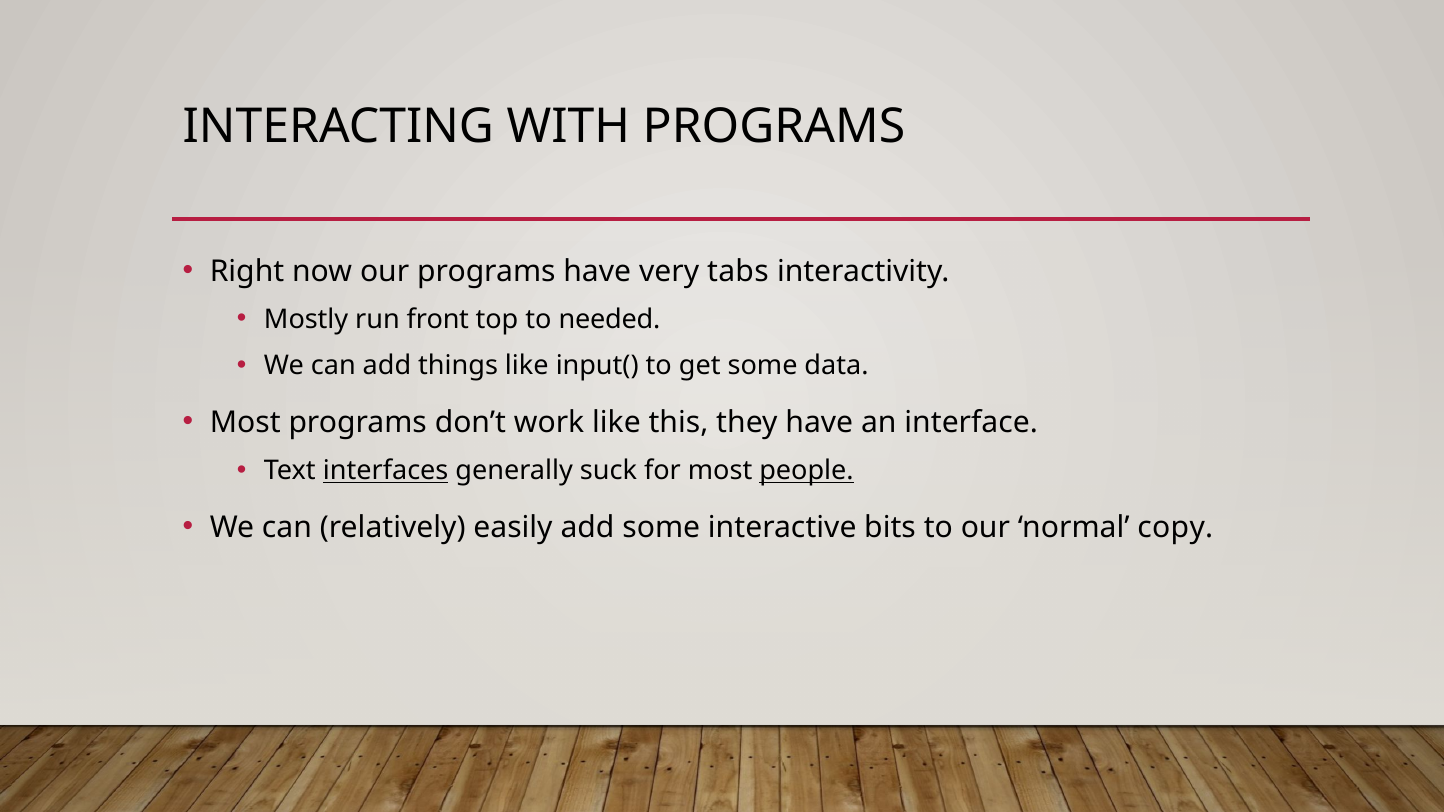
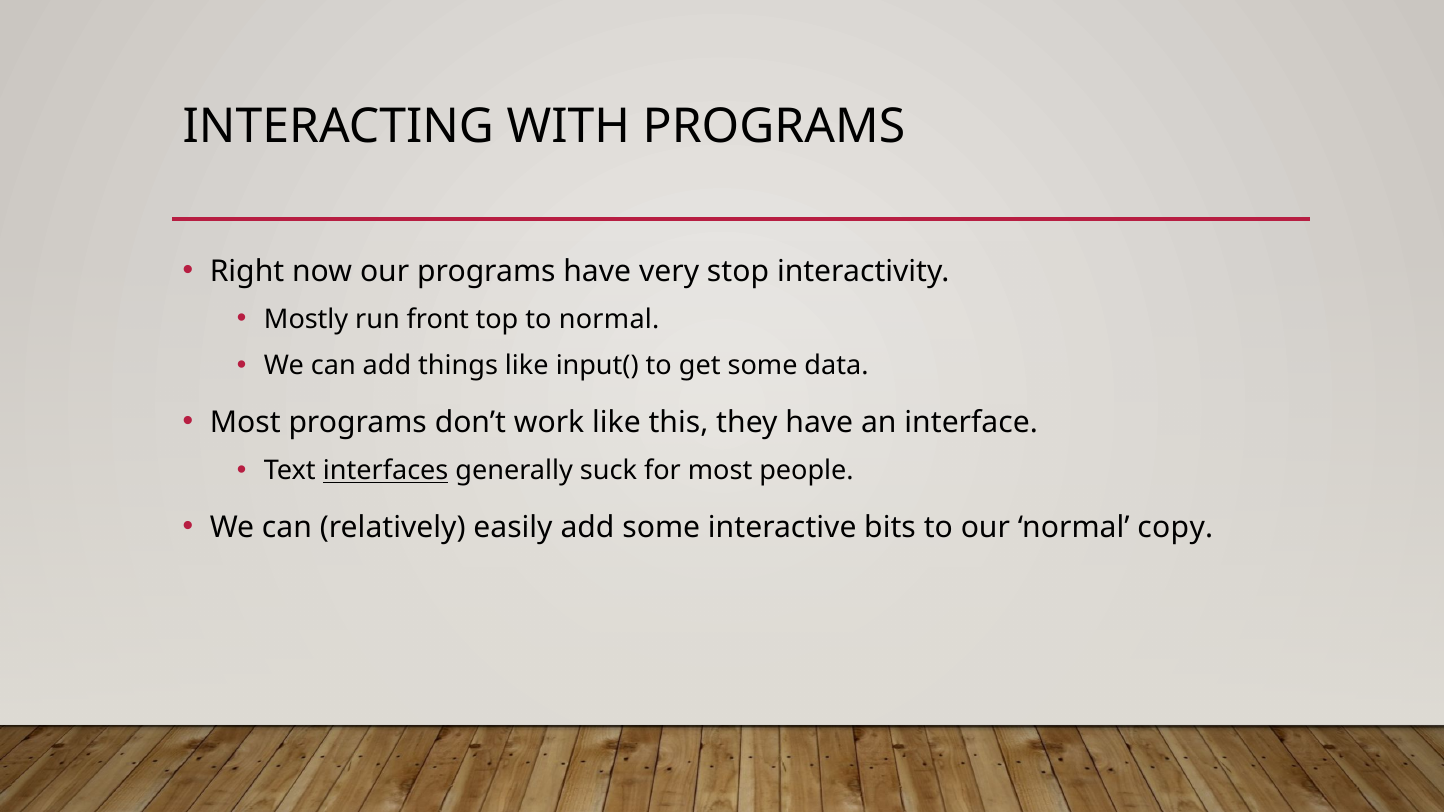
tabs: tabs -> stop
to needed: needed -> normal
people underline: present -> none
